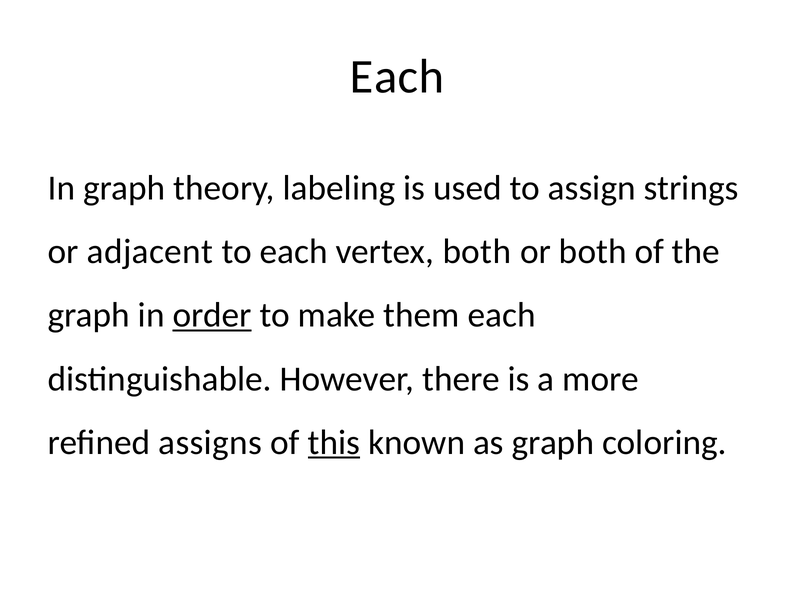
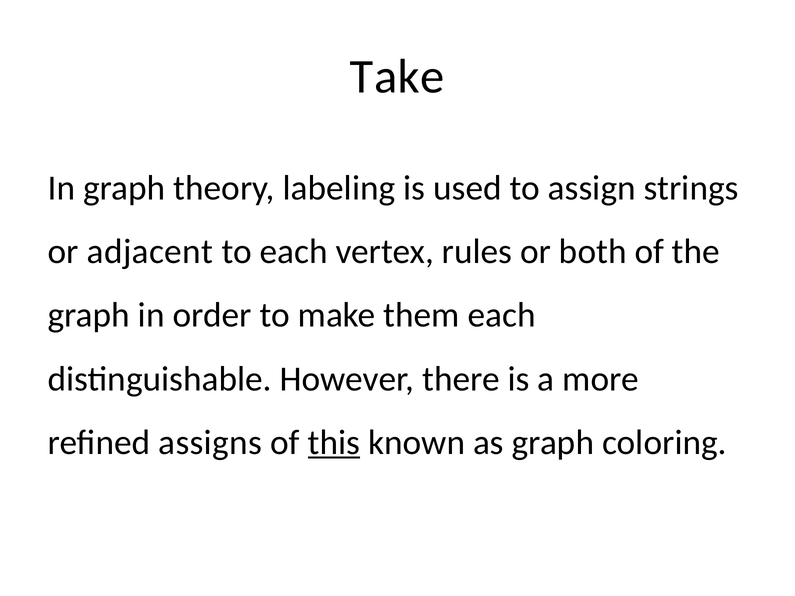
Each at (397, 77): Each -> Take
vertex both: both -> rules
order underline: present -> none
